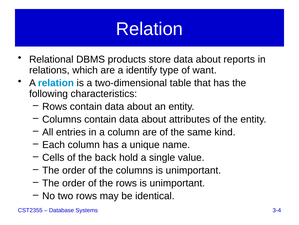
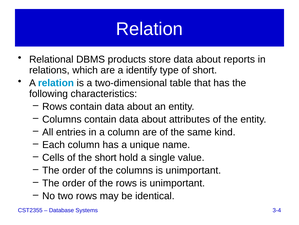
of want: want -> short
the back: back -> short
